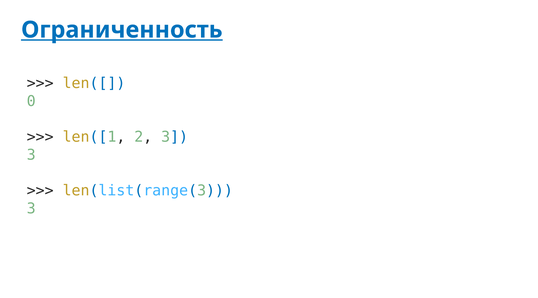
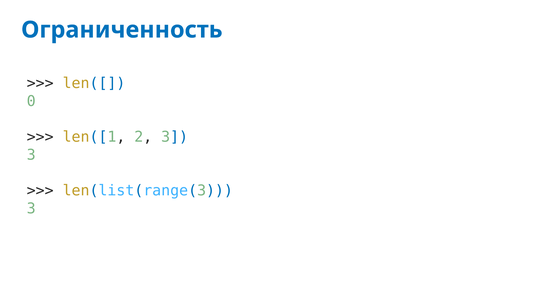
Ограниченность underline: present -> none
